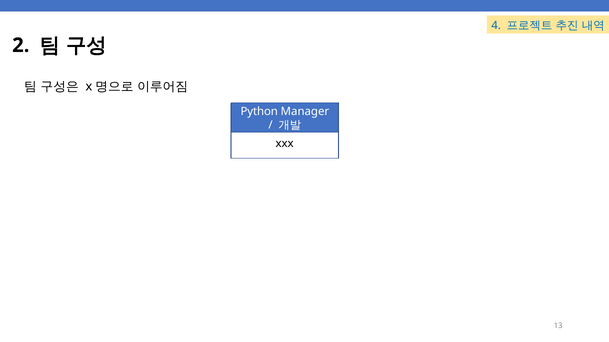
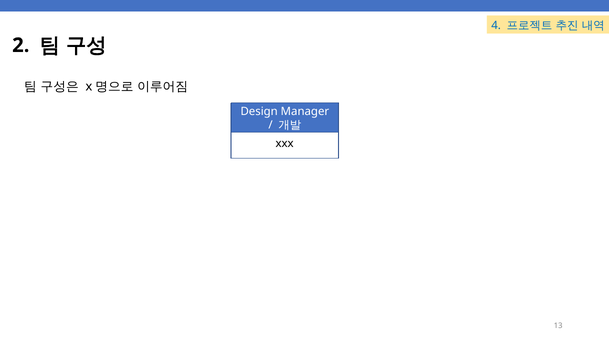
Python: Python -> Design
